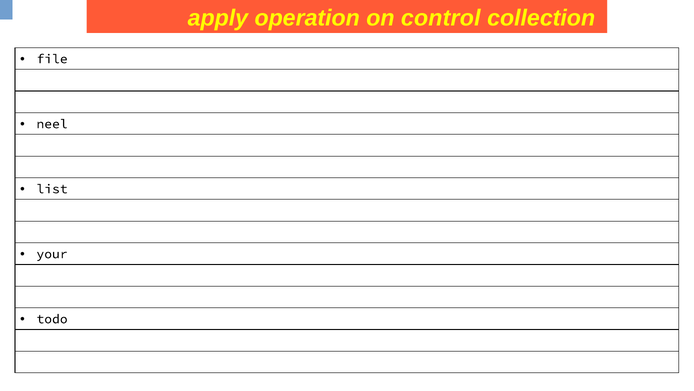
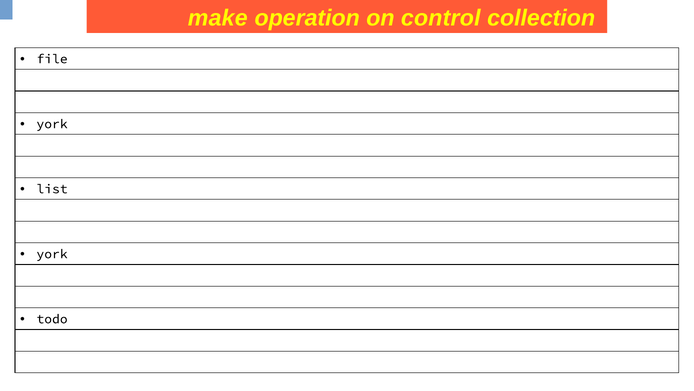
apply: apply -> make
neel at (52, 124): neel -> york
your at (52, 254): your -> york
